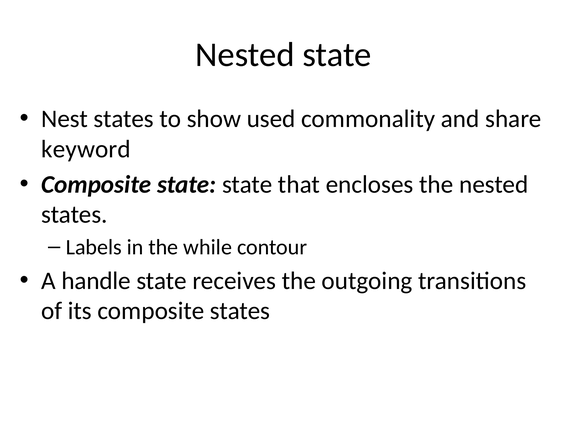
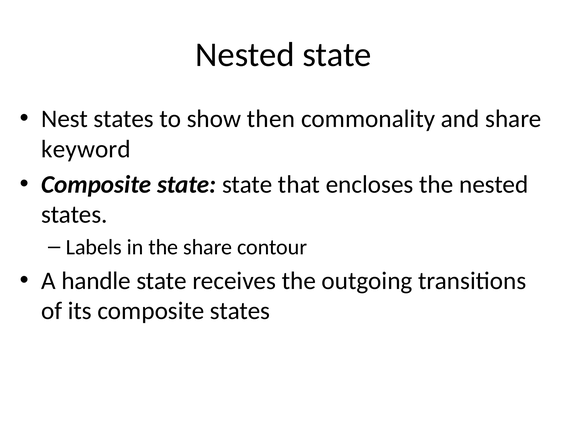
used: used -> then
the while: while -> share
